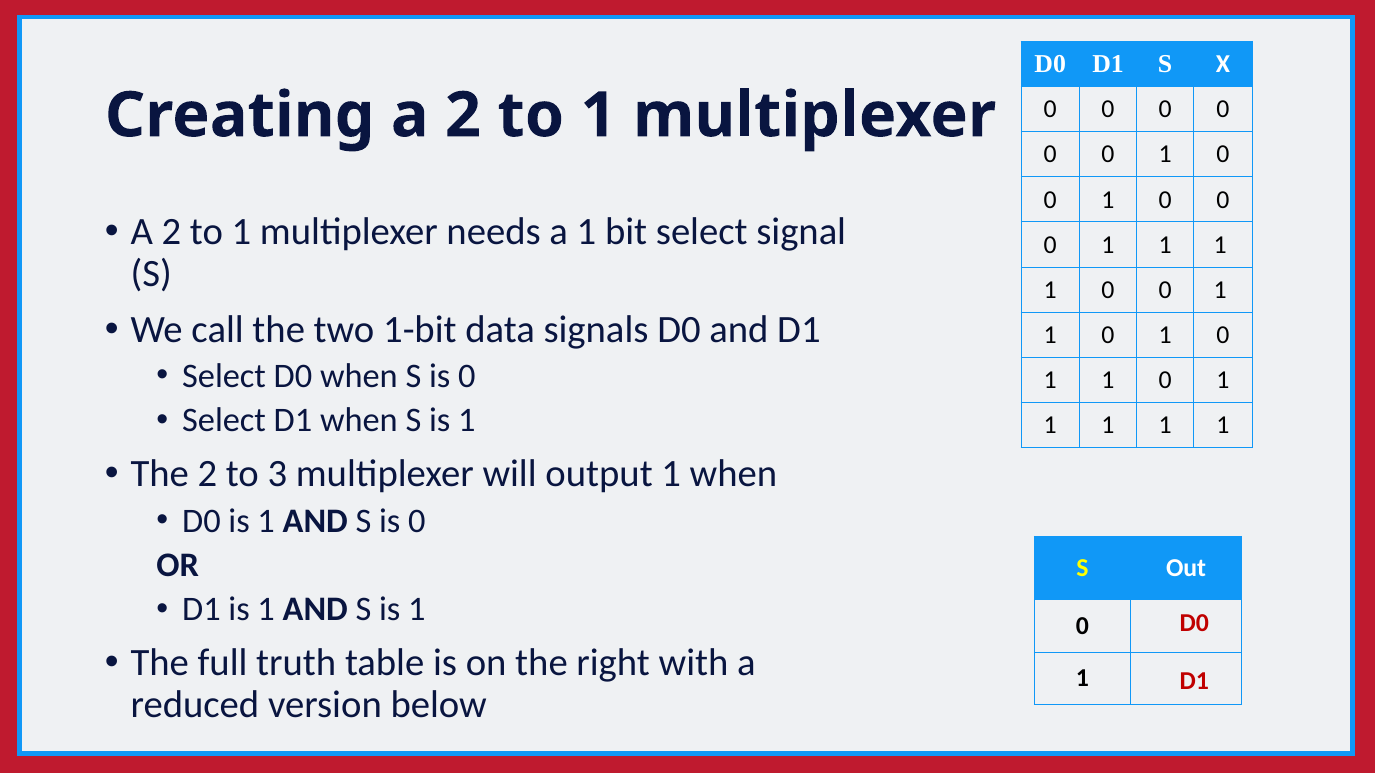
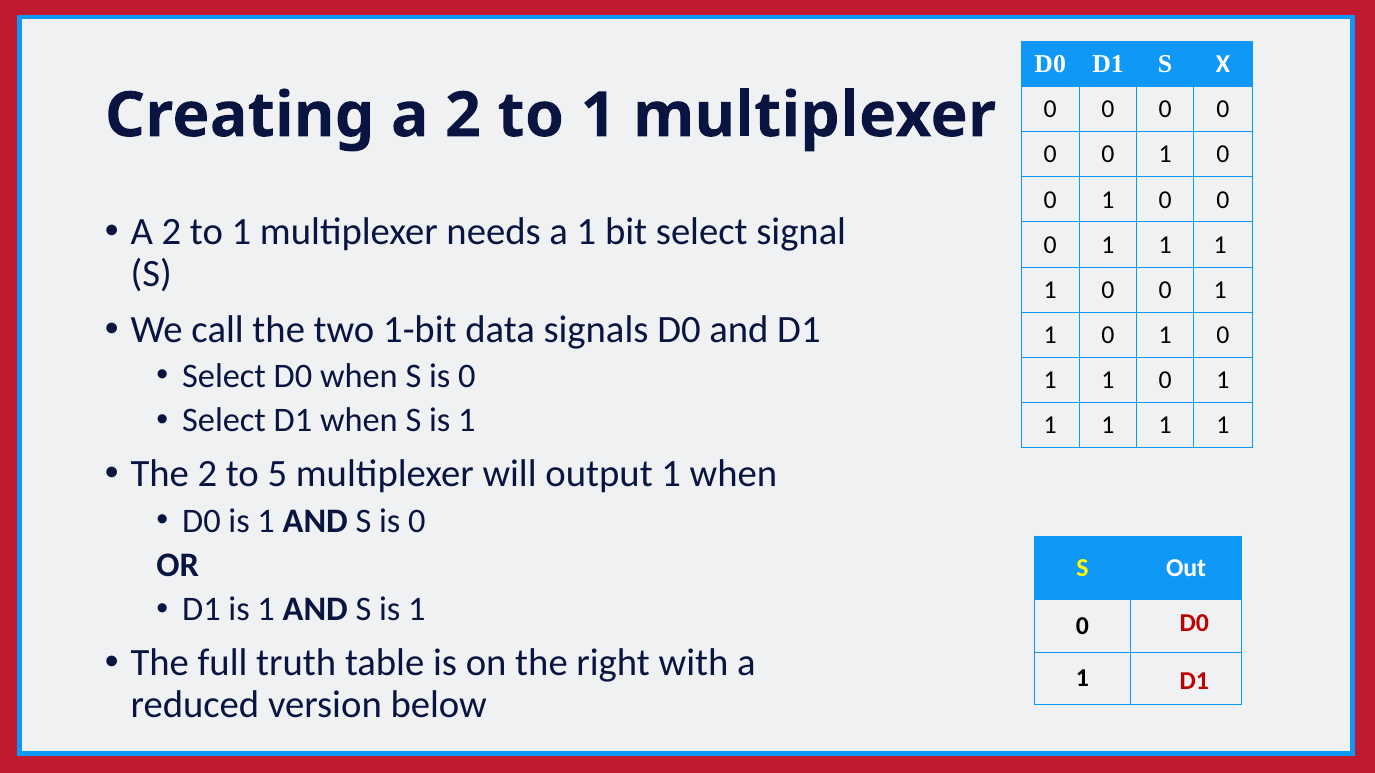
3: 3 -> 5
